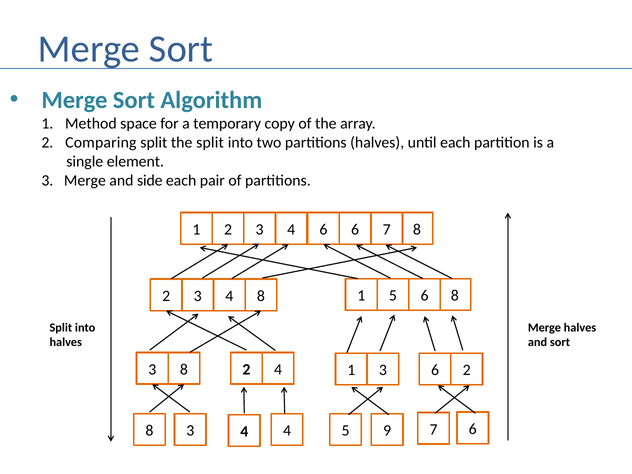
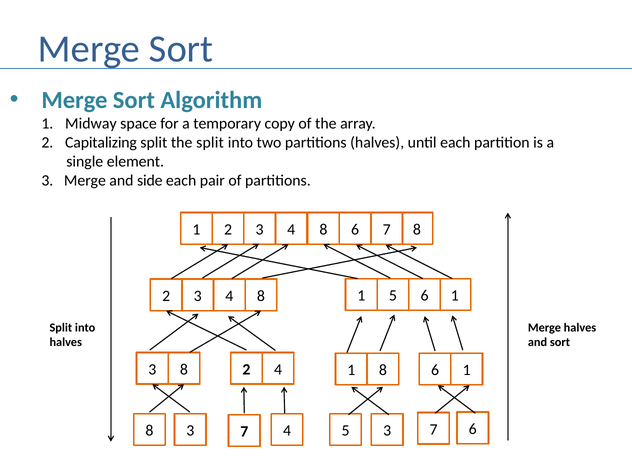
Method: Method -> Midway
Comparing: Comparing -> Capitalizing
3 4 6: 6 -> 8
5 8: 8 -> 1
2 4 3: 3 -> 8
1 6 2: 2 -> 1
4 at (244, 432): 4 -> 7
4 9: 9 -> 3
